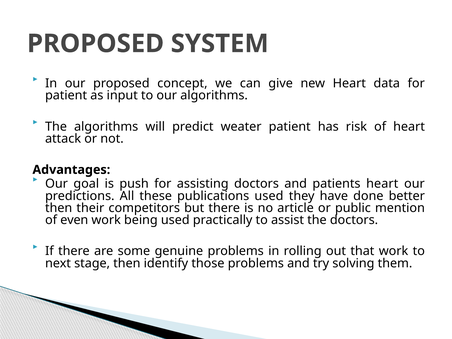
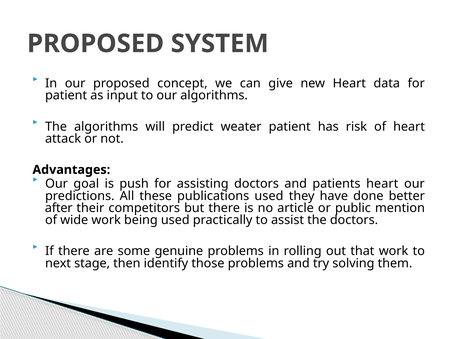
then at (59, 208): then -> after
even: even -> wide
